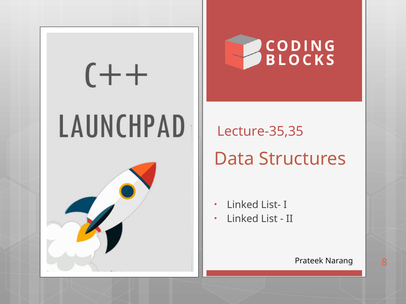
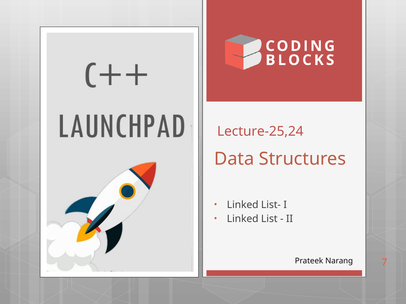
Lecture-35,35: Lecture-35,35 -> Lecture-25,24
8: 8 -> 7
